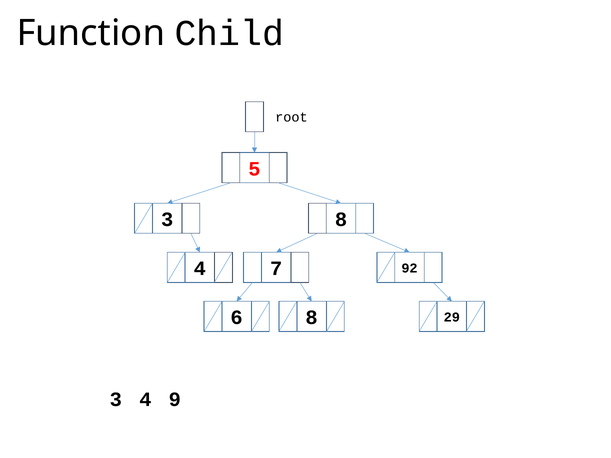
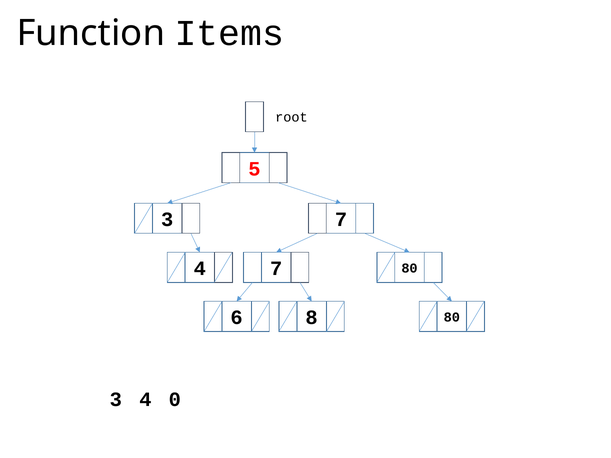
Child: Child -> Items
3 8: 8 -> 7
7 92: 92 -> 80
8 29: 29 -> 80
9: 9 -> 0
